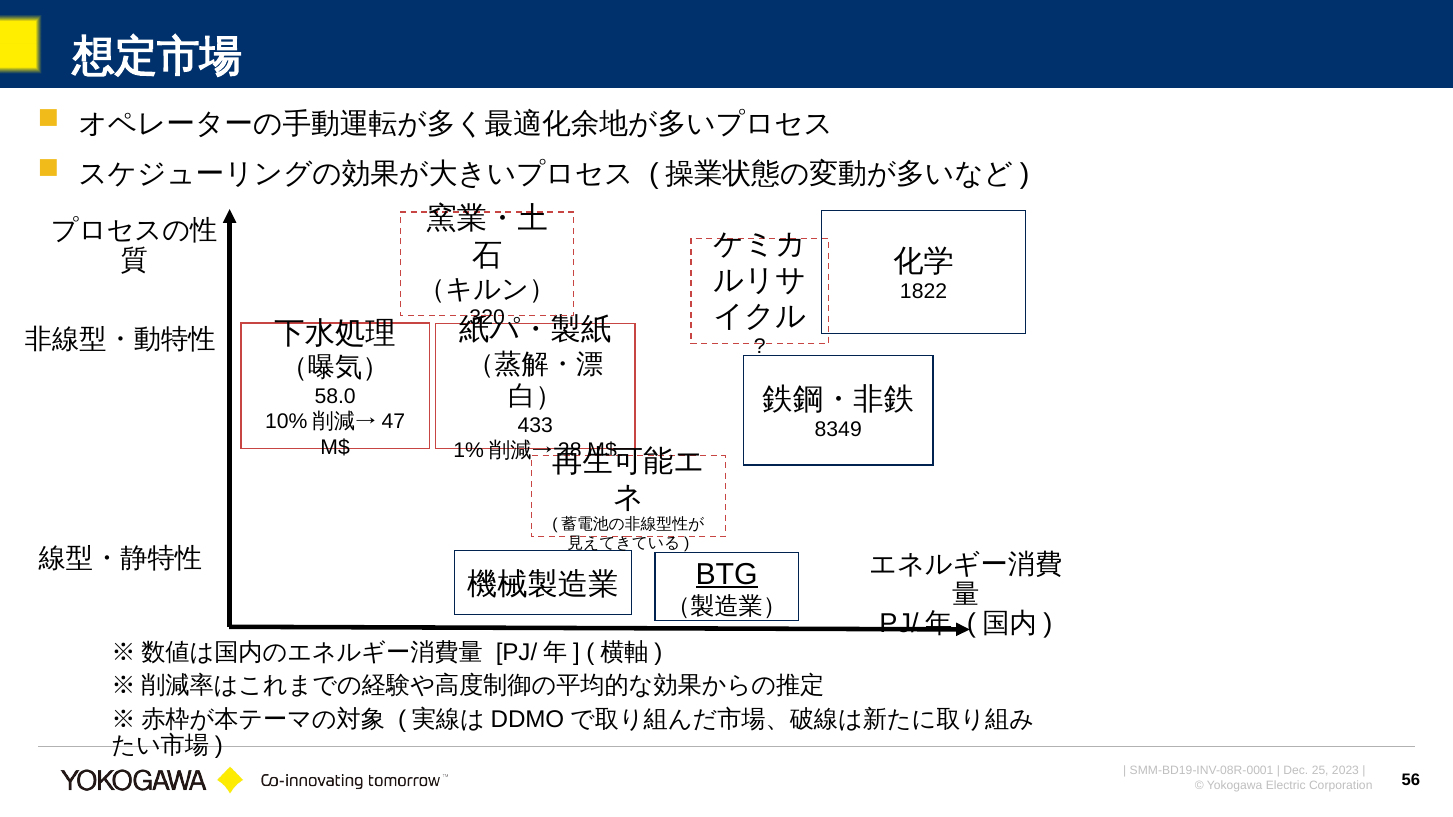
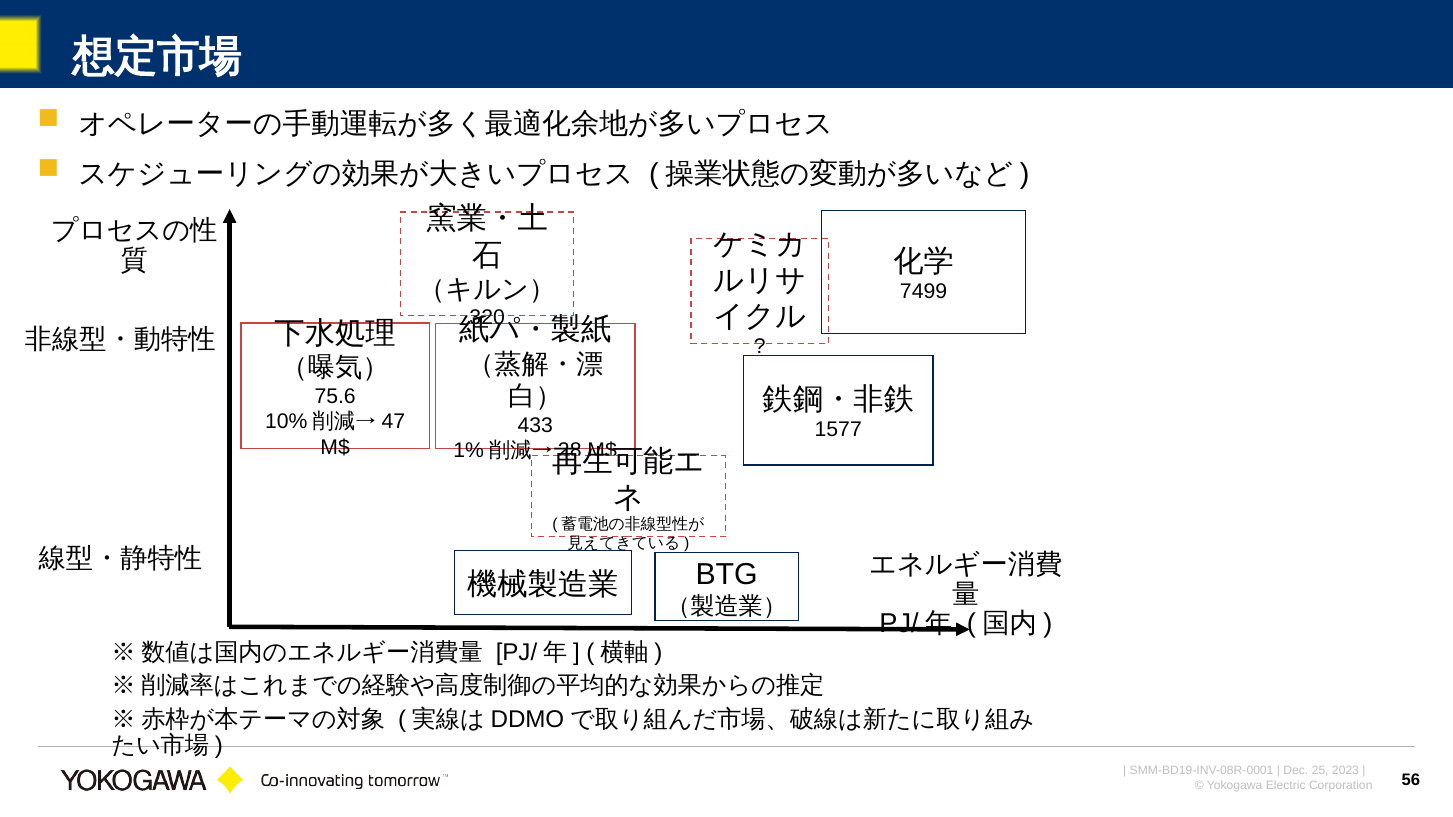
1822: 1822 -> 7499
58.0: 58.0 -> 75.6
8349: 8349 -> 1577
BTG underline: present -> none
